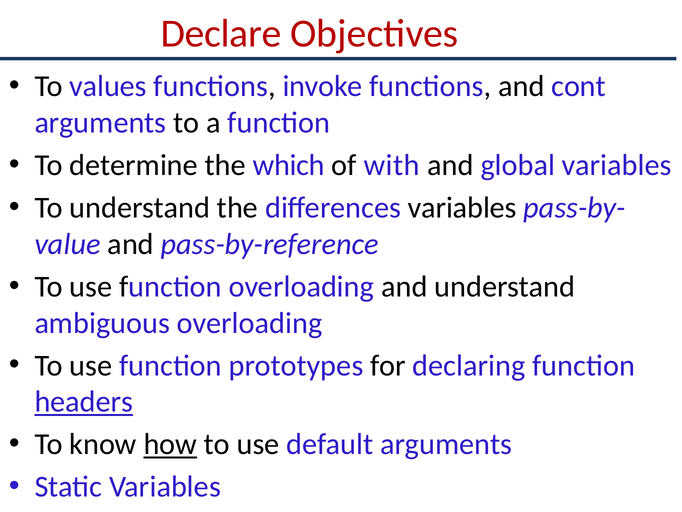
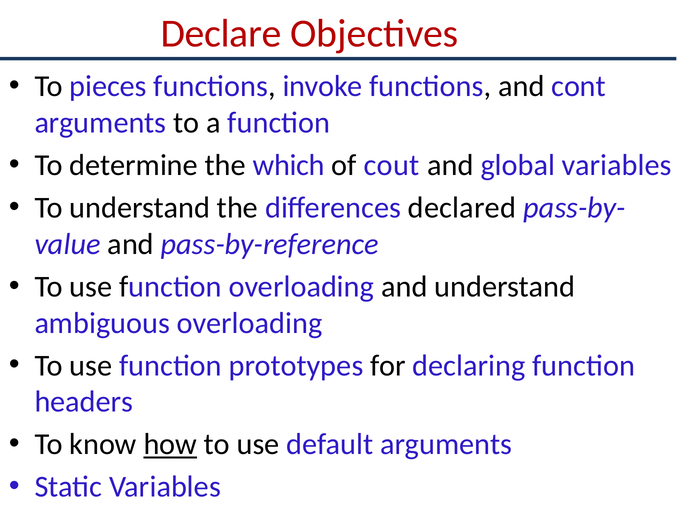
values: values -> pieces
with: with -> cout
differences variables: variables -> declared
headers underline: present -> none
